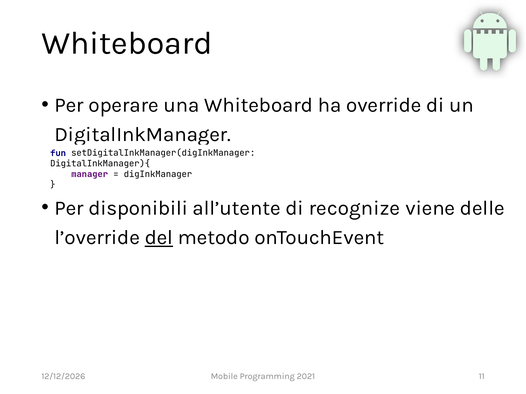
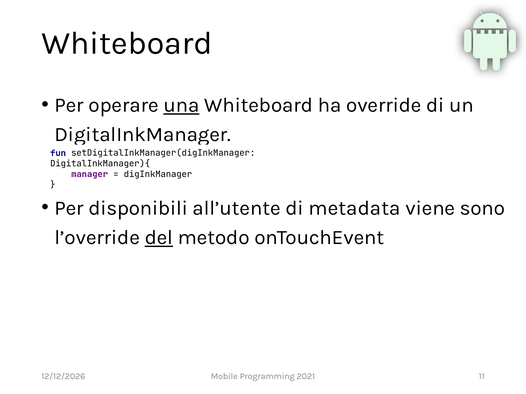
una underline: none -> present
recognize: recognize -> metadata
delle: delle -> sono
